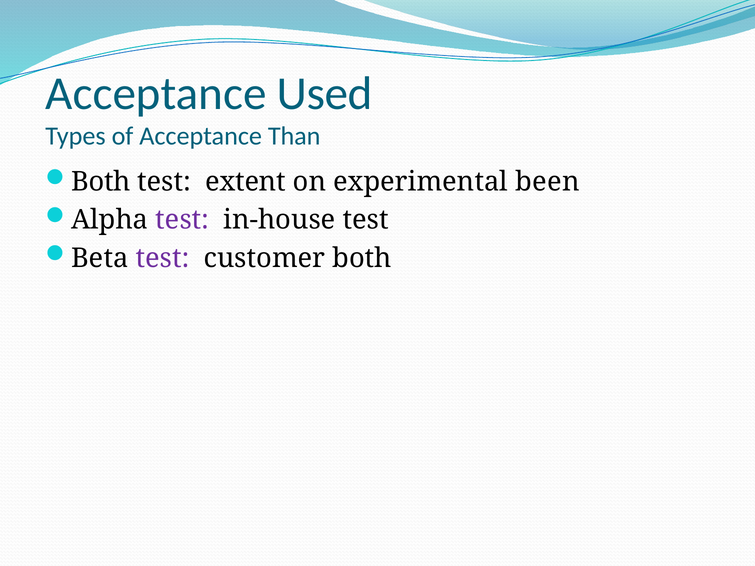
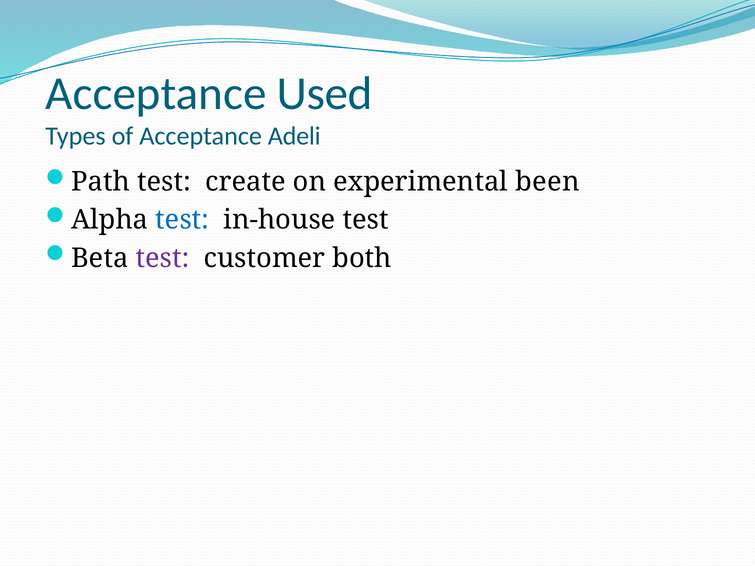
Than: Than -> Adeli
Both at (101, 182): Both -> Path
extent: extent -> create
test at (182, 220) colour: purple -> blue
